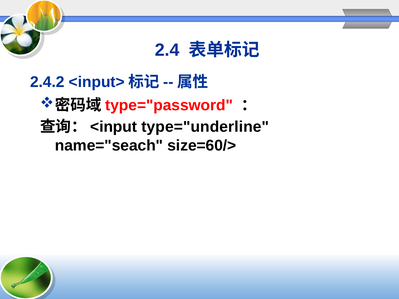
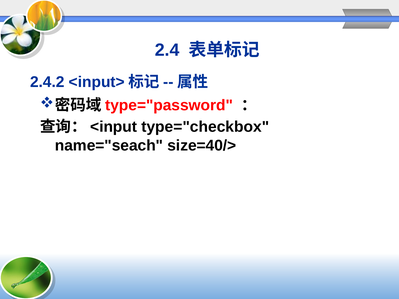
type="underline: type="underline -> type="checkbox
size=60/>: size=60/> -> size=40/>
